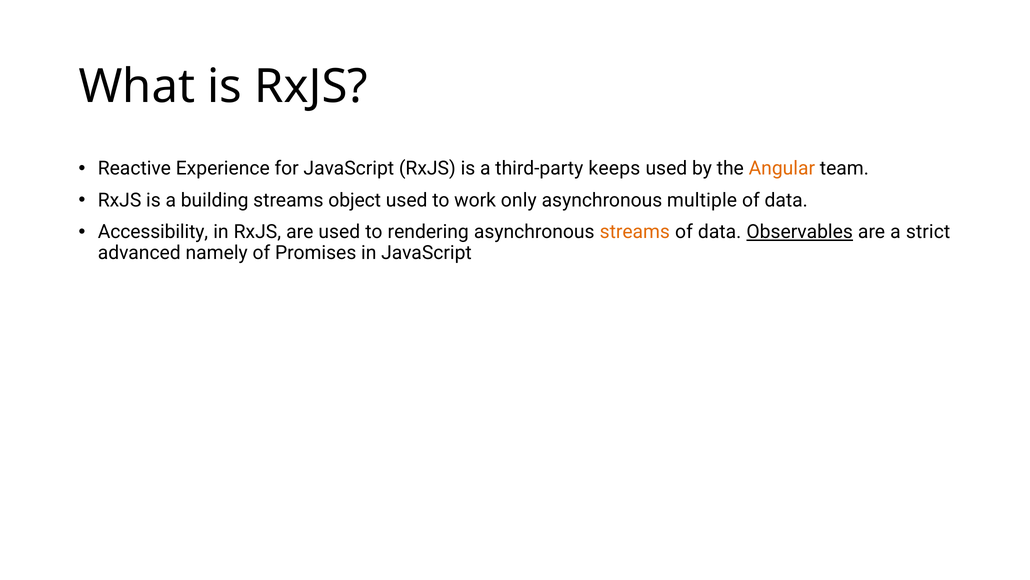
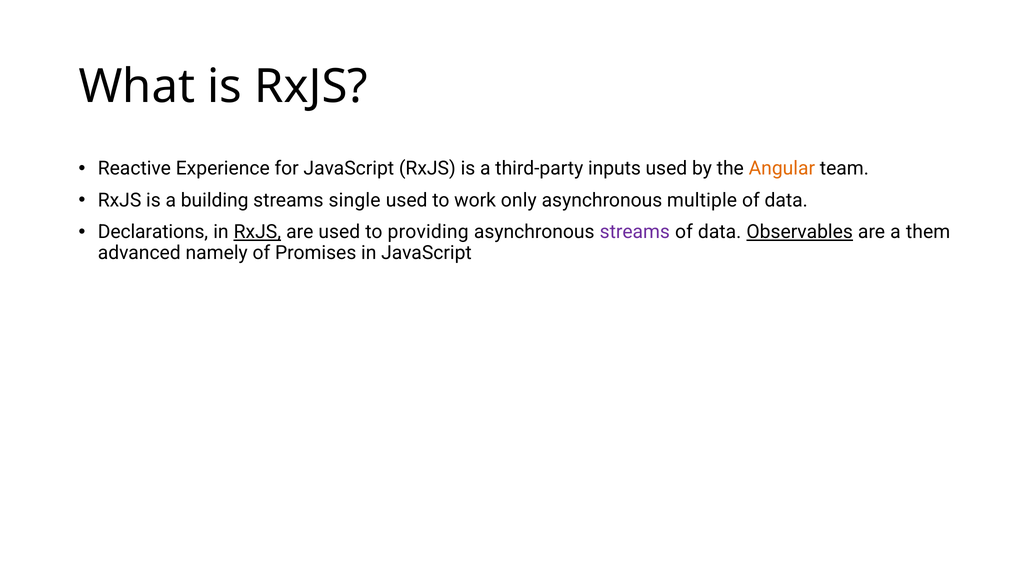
keeps: keeps -> inputs
object: object -> single
Accessibility: Accessibility -> Declarations
RxJS at (257, 232) underline: none -> present
rendering: rendering -> providing
streams at (635, 232) colour: orange -> purple
strict: strict -> them
